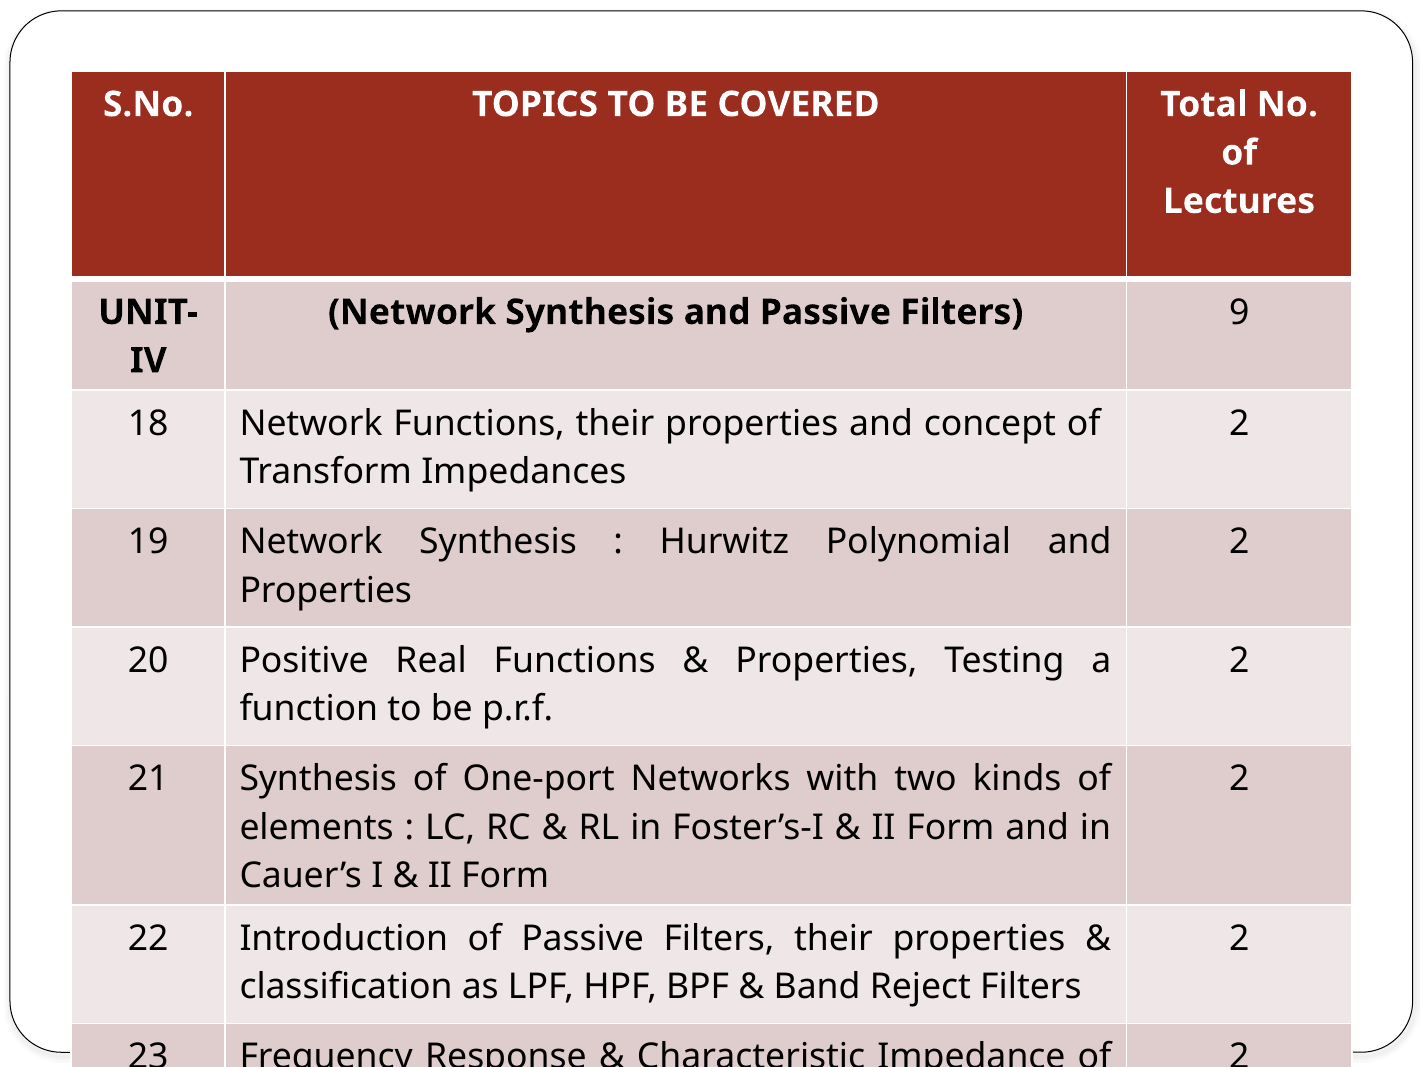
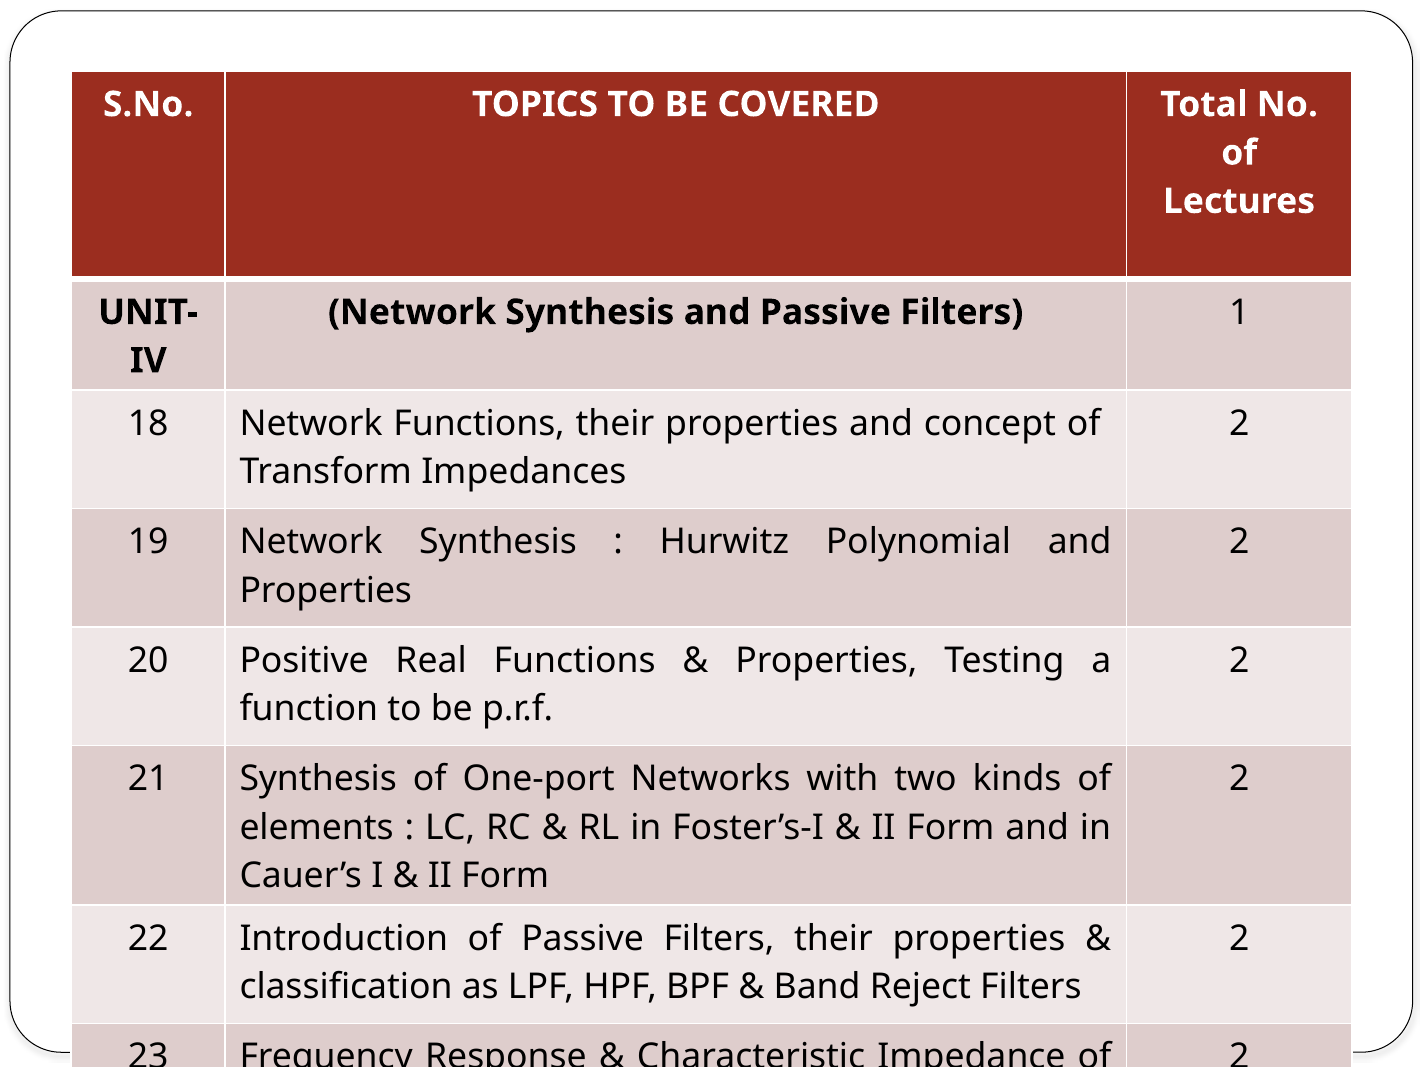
9: 9 -> 1
